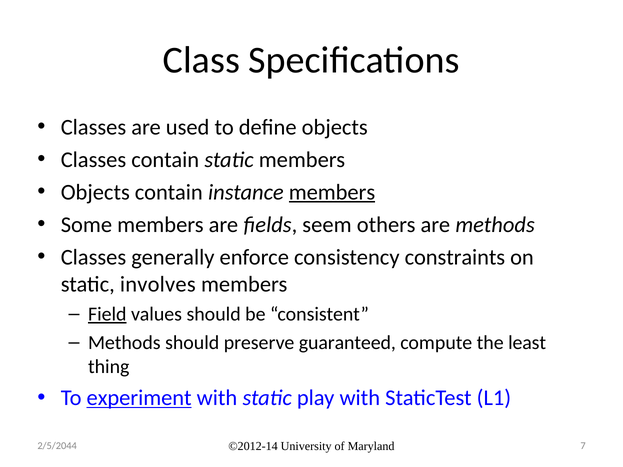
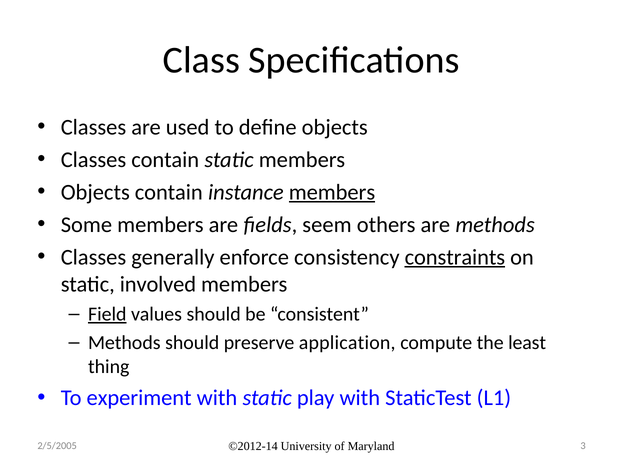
constraints underline: none -> present
involves: involves -> involved
guaranteed: guaranteed -> application
experiment underline: present -> none
7: 7 -> 3
2/5/2044: 2/5/2044 -> 2/5/2005
